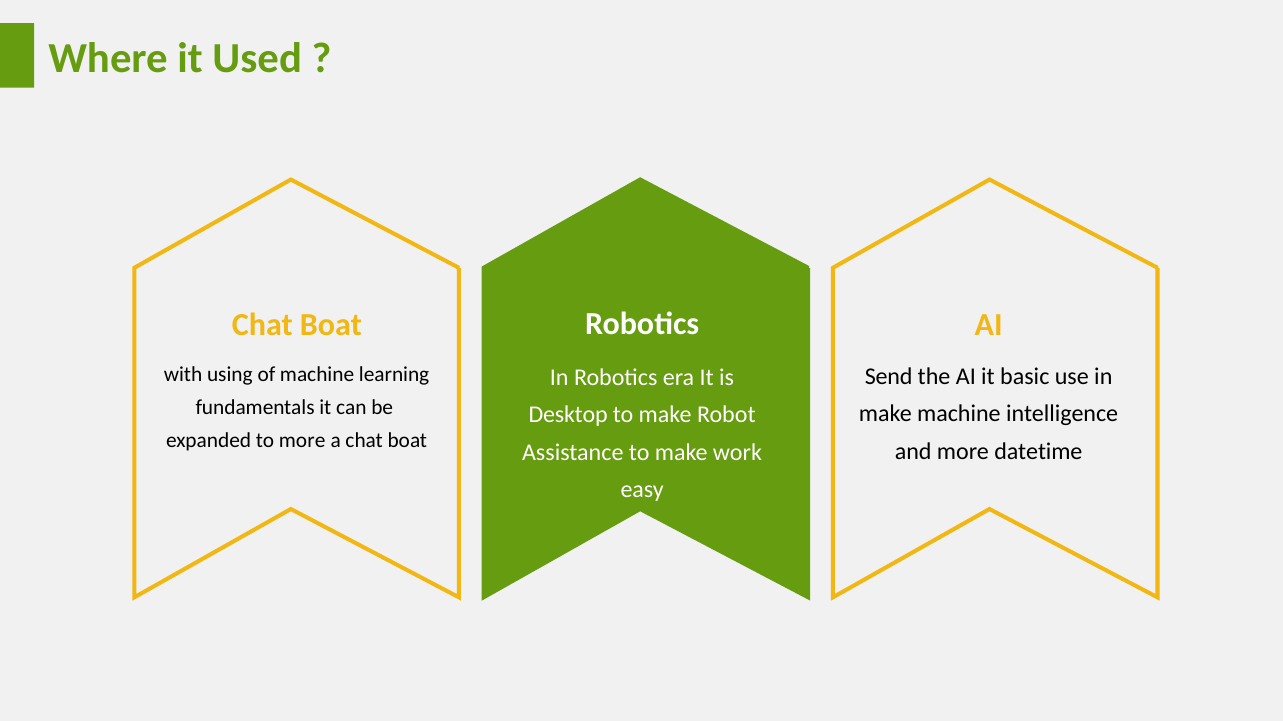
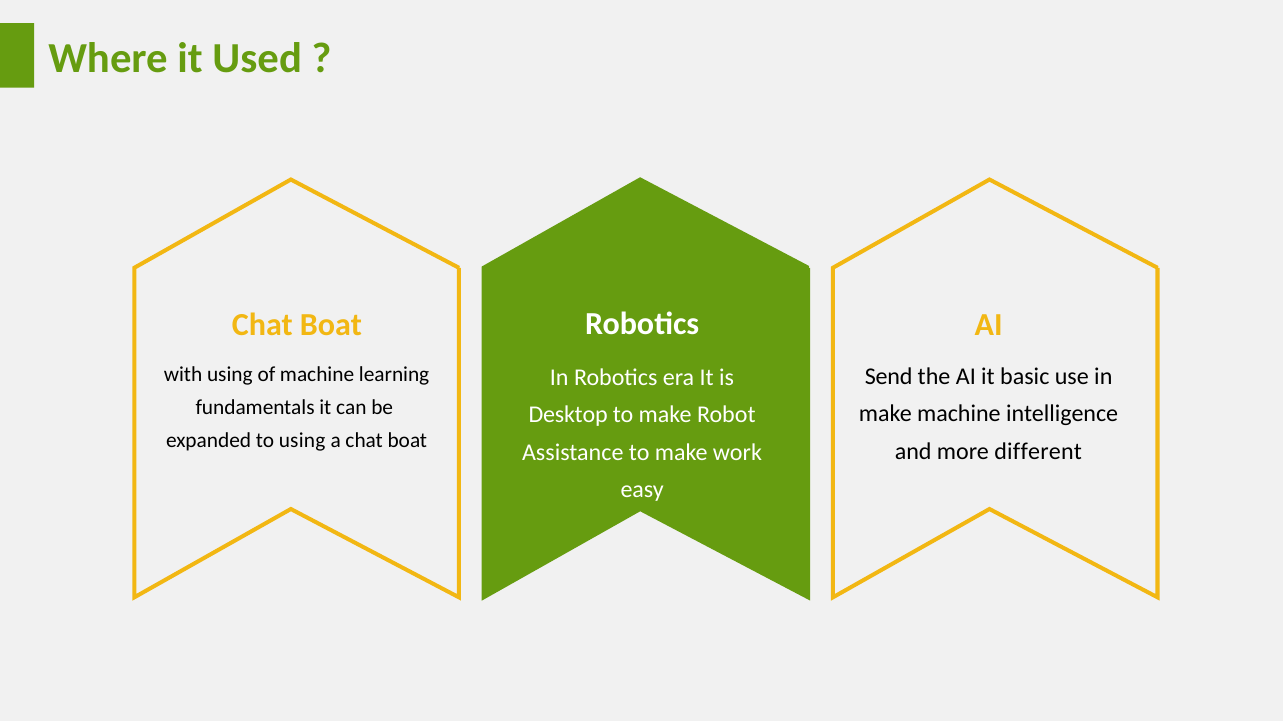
to more: more -> using
datetime: datetime -> different
